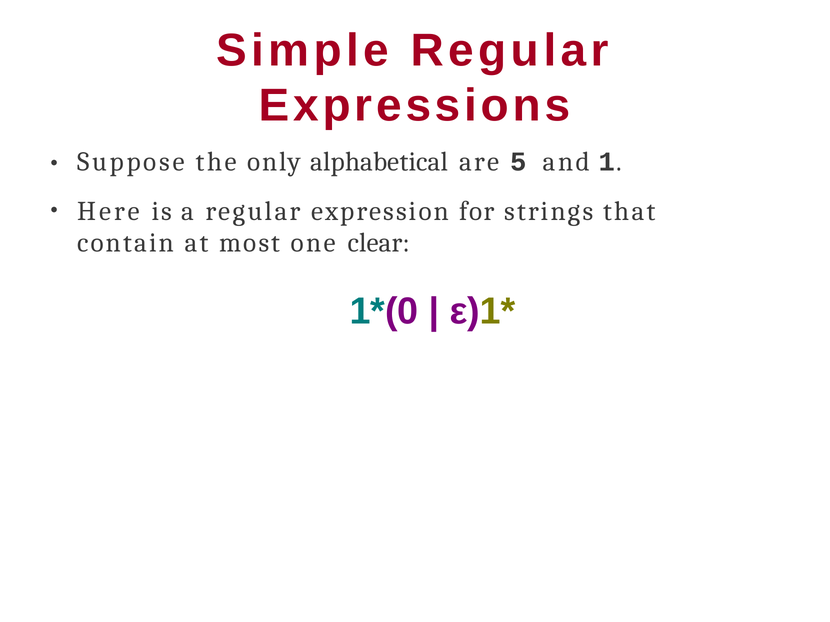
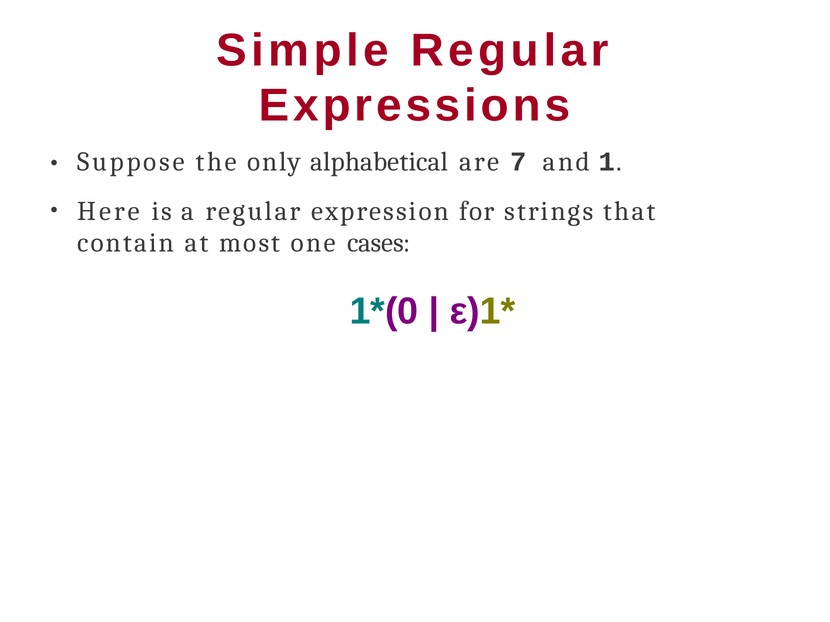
5: 5 -> 7
clear: clear -> cases
